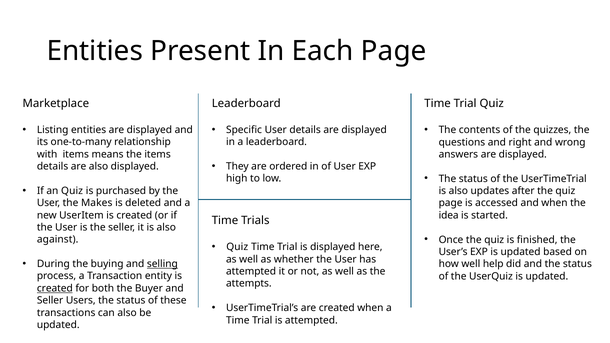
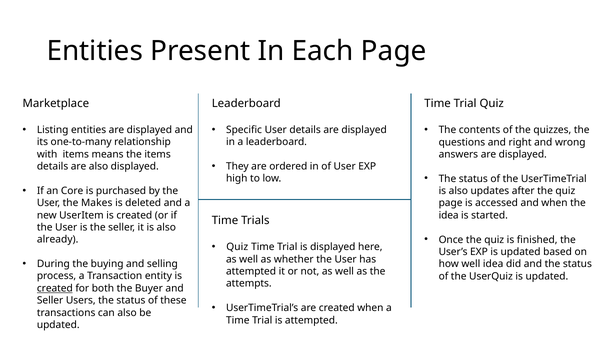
an Quiz: Quiz -> Core
against: against -> already
selling underline: present -> none
well help: help -> idea
